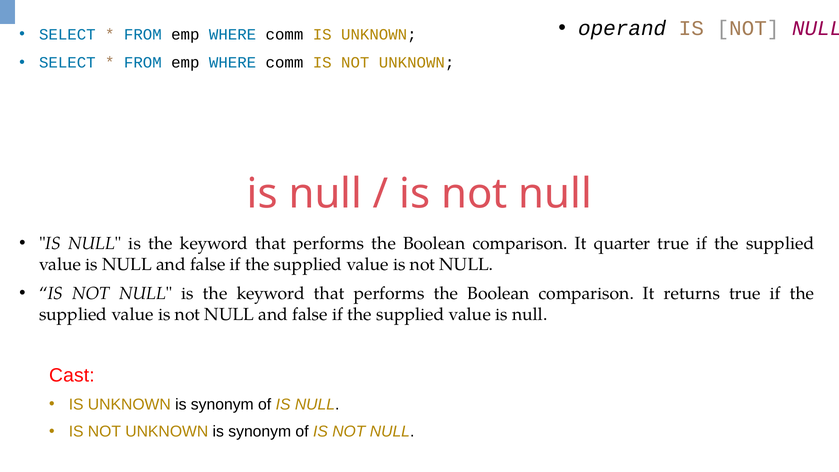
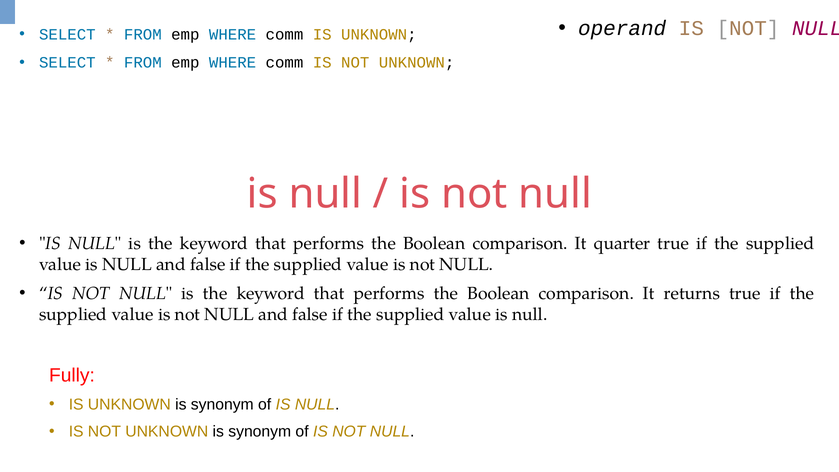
Cast: Cast -> Fully
